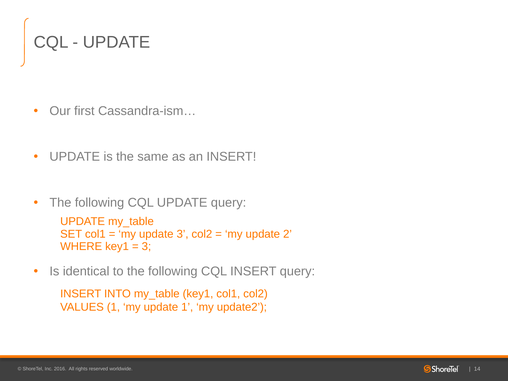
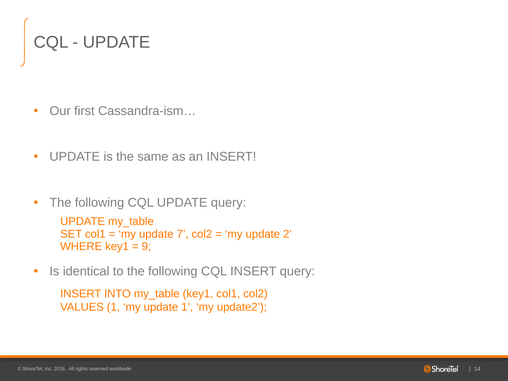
update 3: 3 -> 7
3 at (146, 247): 3 -> 9
